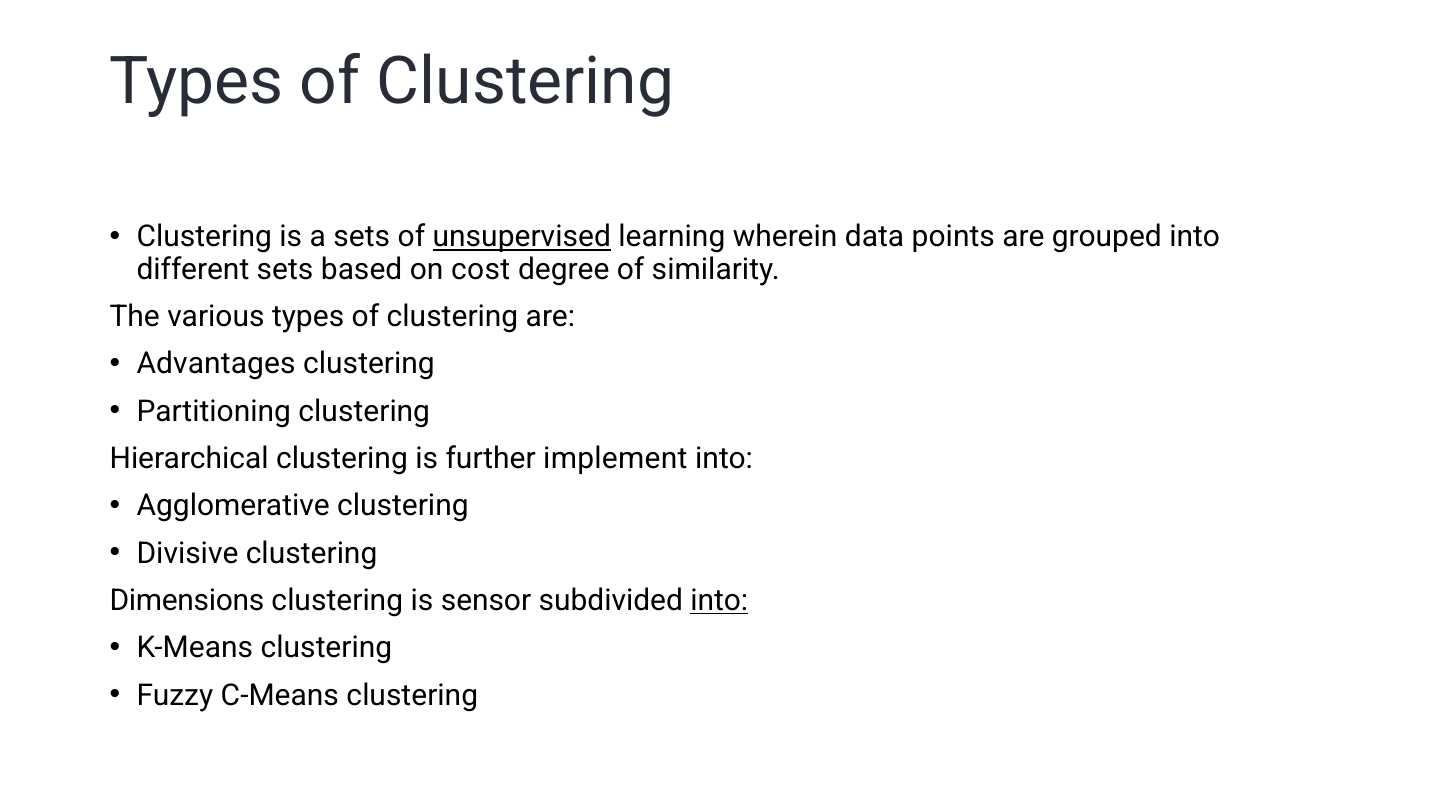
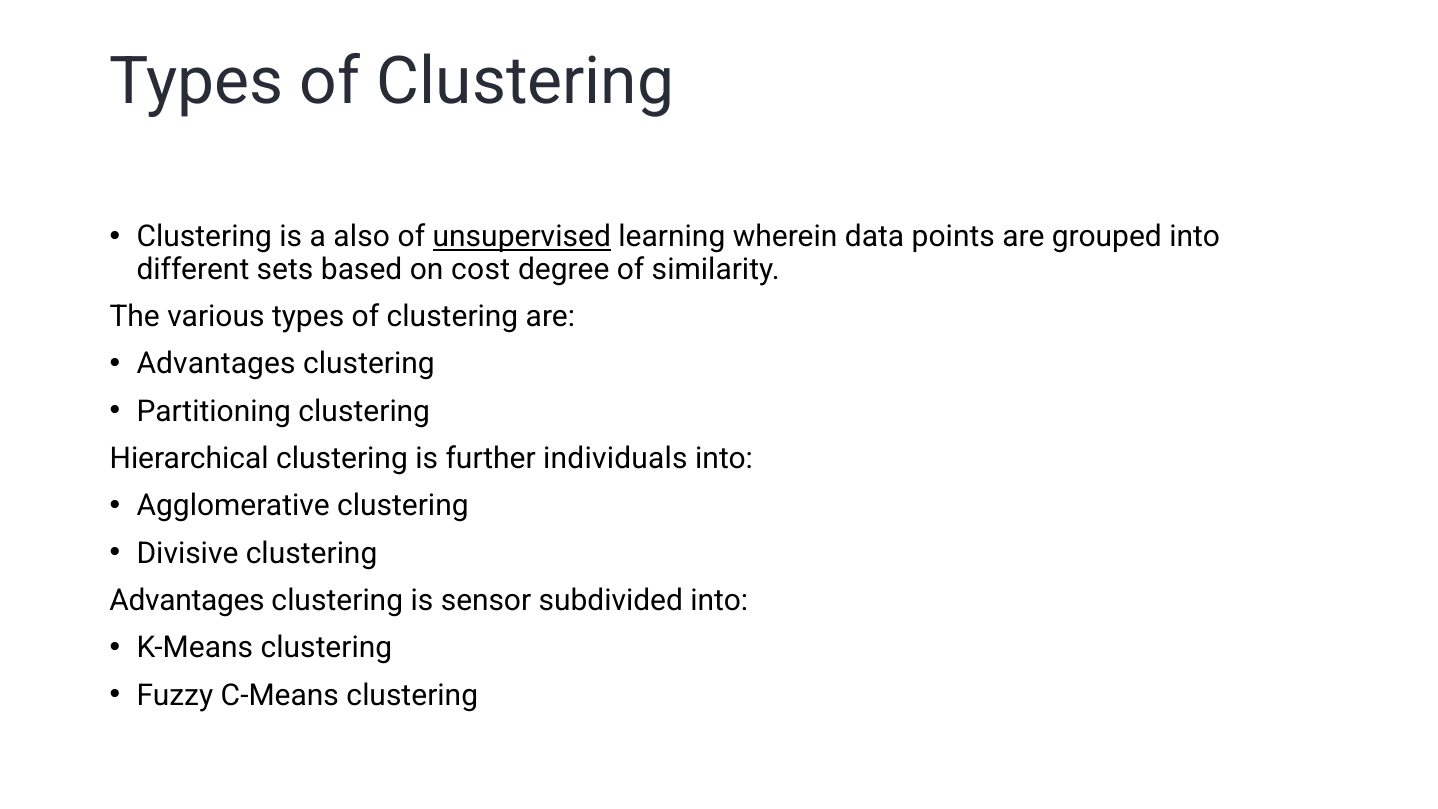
a sets: sets -> also
implement: implement -> individuals
Dimensions at (187, 600): Dimensions -> Advantages
into at (719, 600) underline: present -> none
